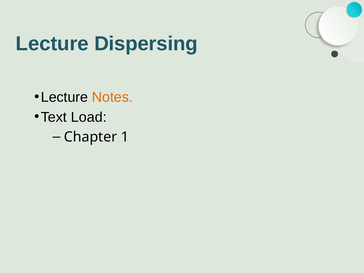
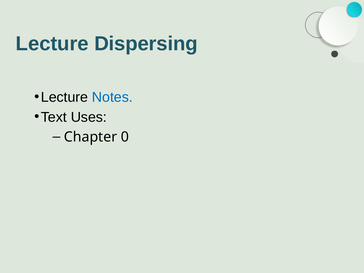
Notes colour: orange -> blue
Load: Load -> Uses
1: 1 -> 0
